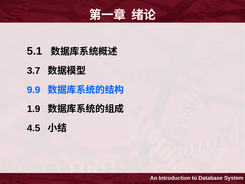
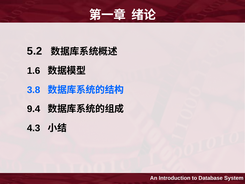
5.1: 5.1 -> 5.2
3.7: 3.7 -> 1.6
9.9: 9.9 -> 3.8
1.9: 1.9 -> 9.4
4.5: 4.5 -> 4.3
